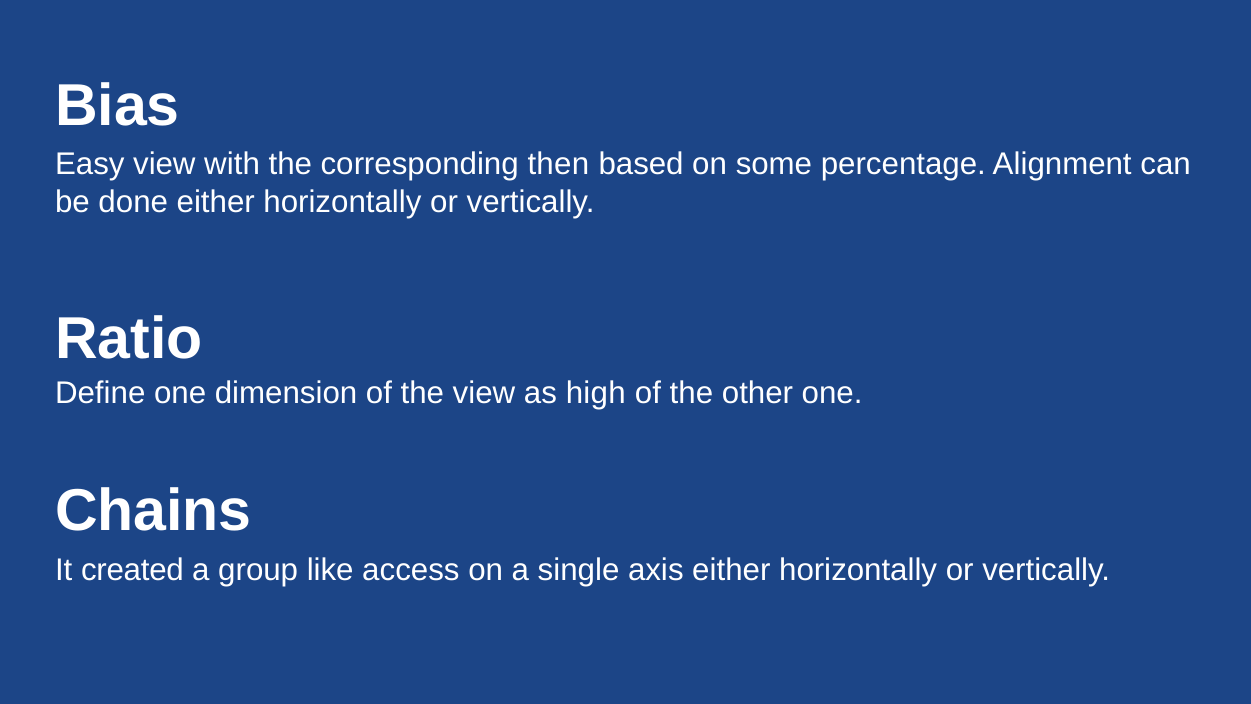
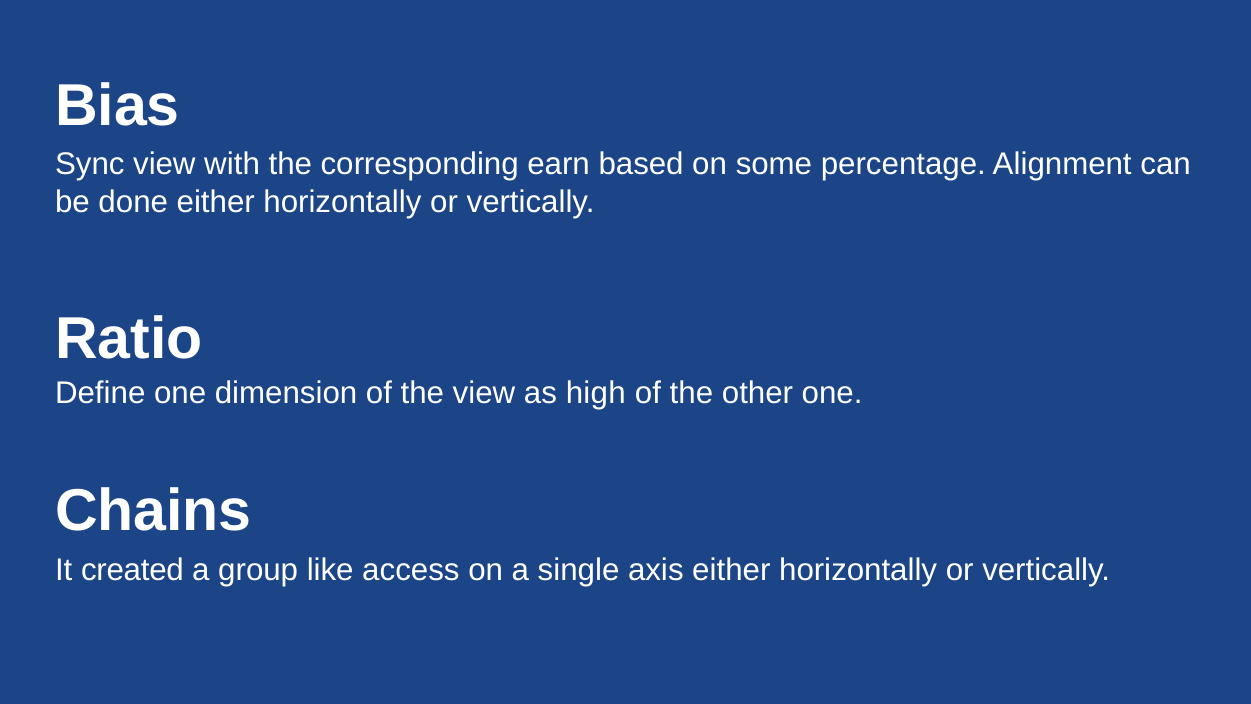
Easy: Easy -> Sync
then: then -> earn
